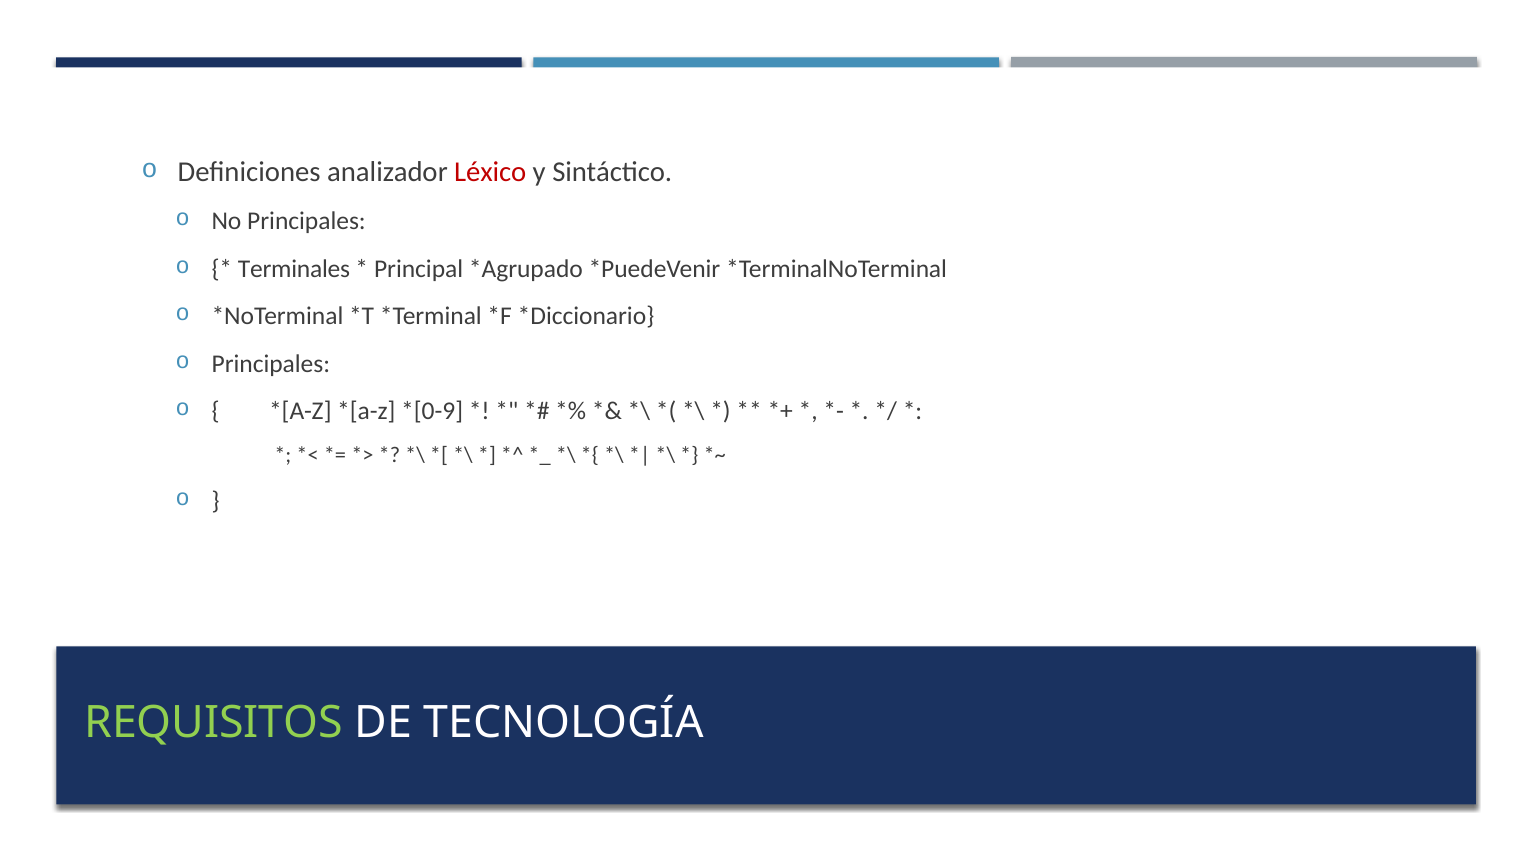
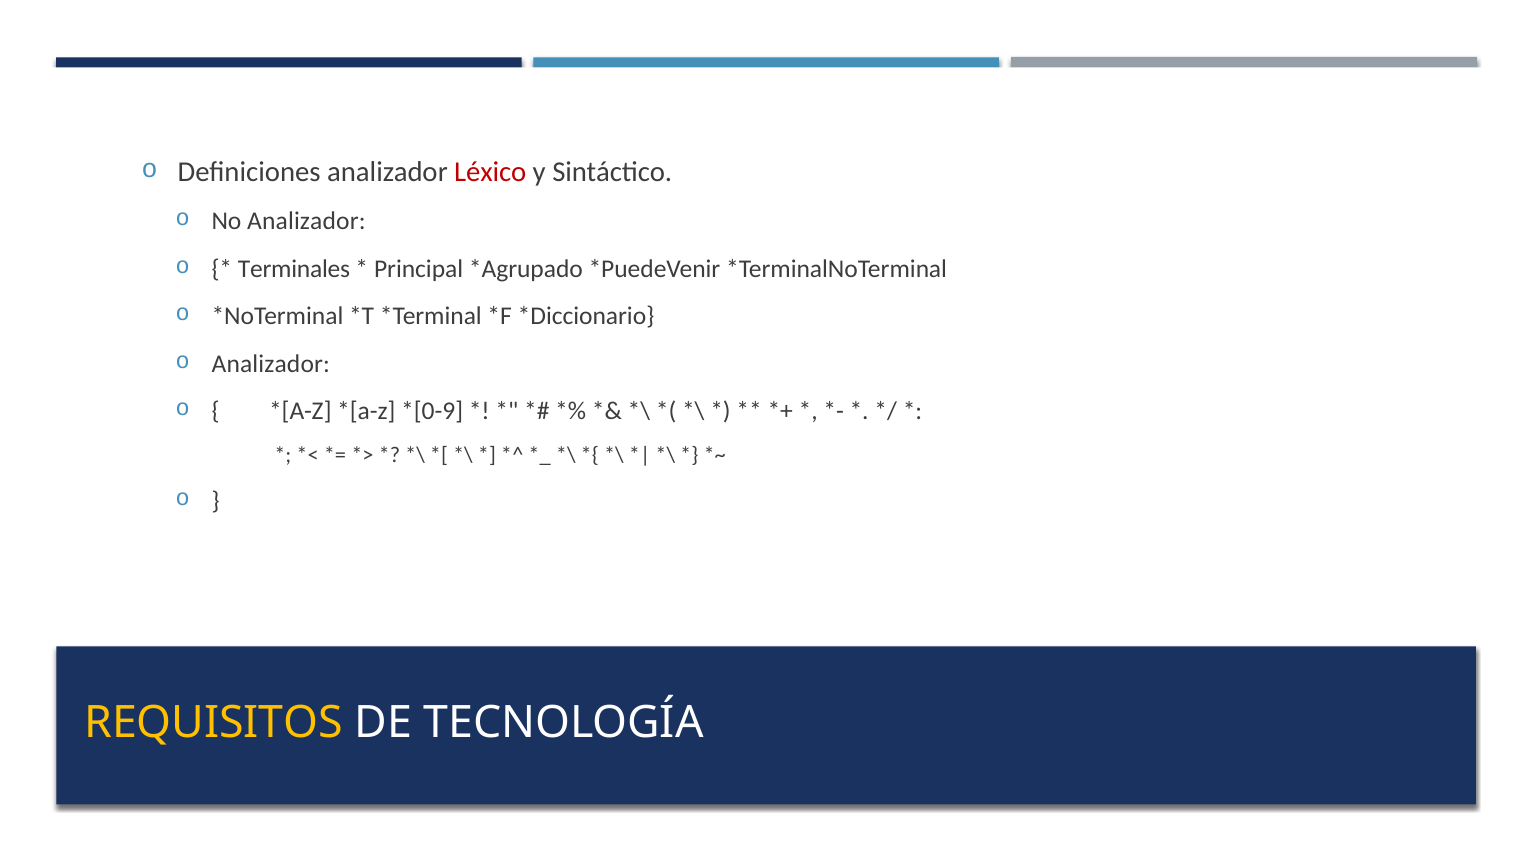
No Principales: Principales -> Analizador
Principales at (271, 364): Principales -> Analizador
REQUISITOS colour: light green -> yellow
